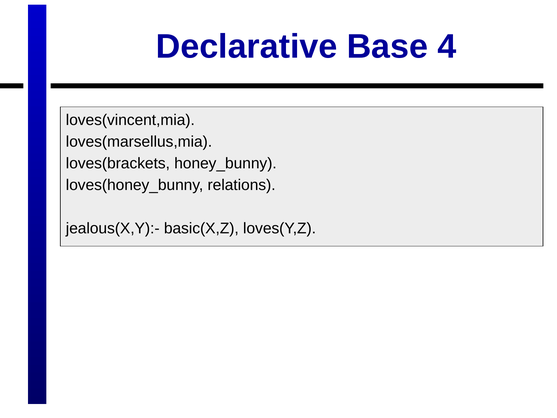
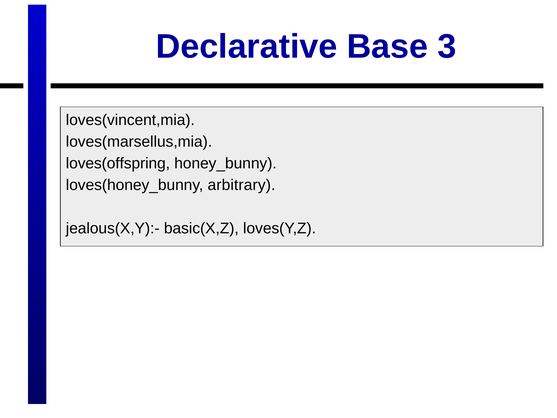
4: 4 -> 3
loves(brackets: loves(brackets -> loves(offspring
relations: relations -> arbitrary
